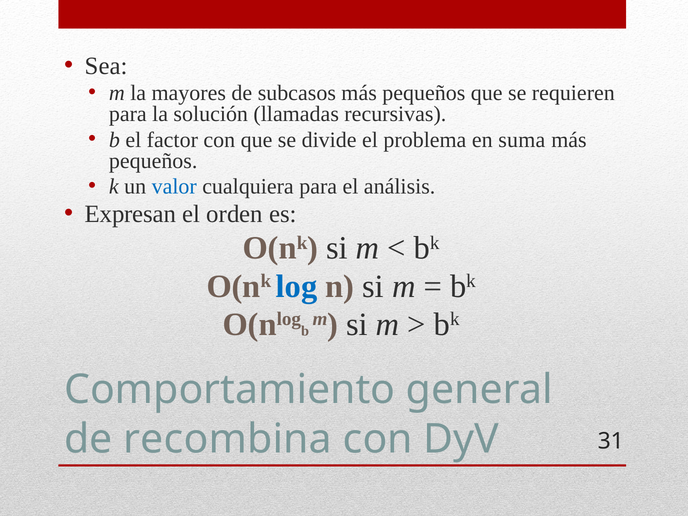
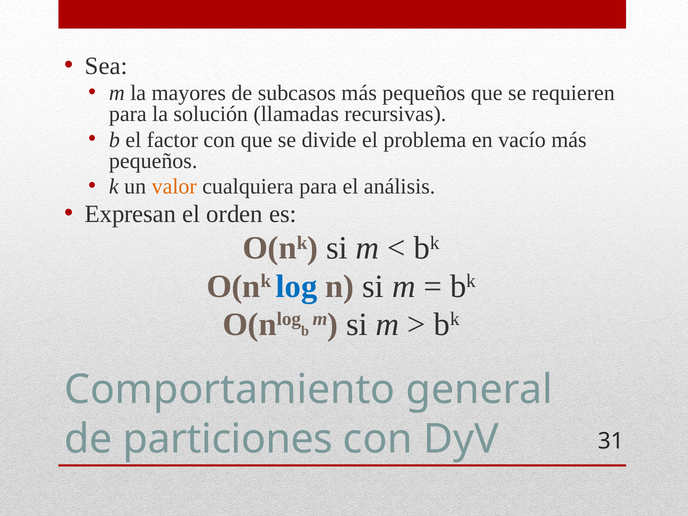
suma: suma -> vacío
valor colour: blue -> orange
recombina: recombina -> particiones
